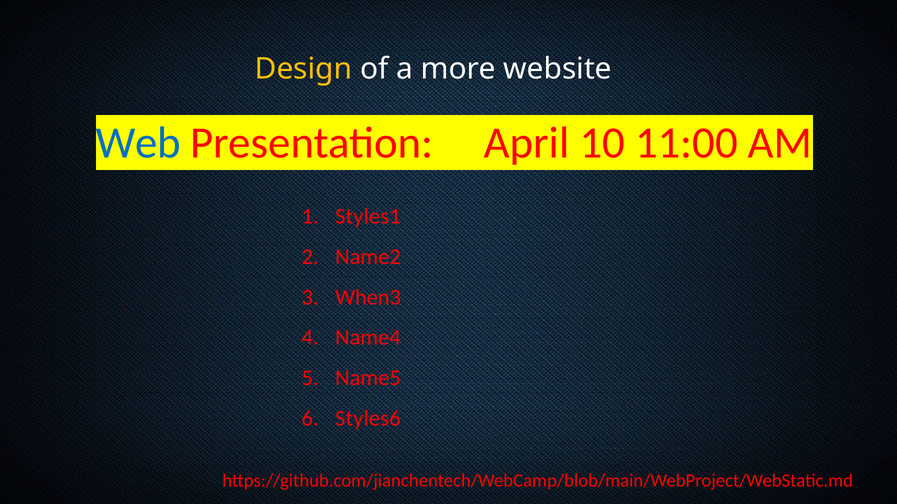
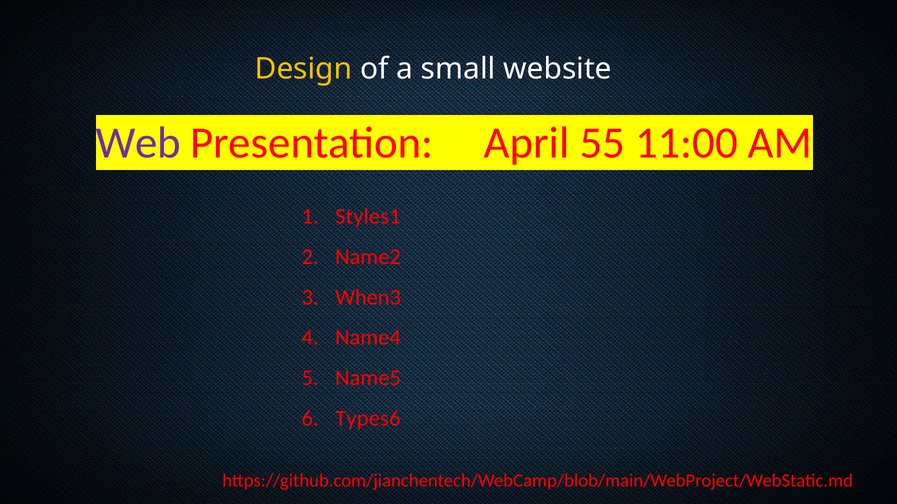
more: more -> small
Web colour: blue -> purple
10: 10 -> 55
Styles6: Styles6 -> Types6
